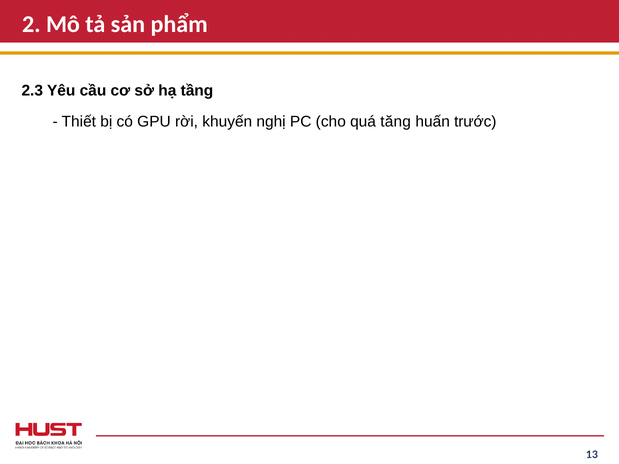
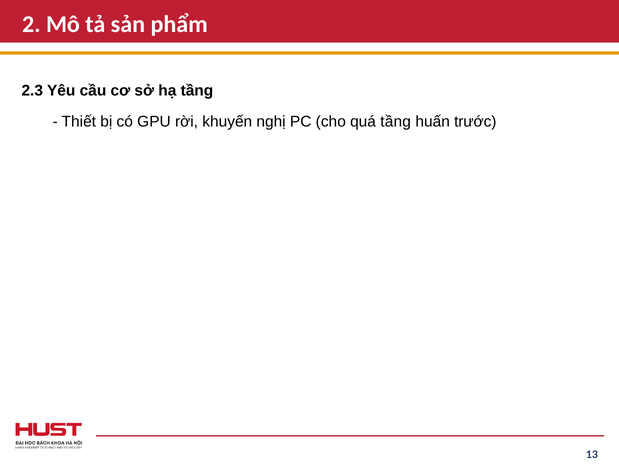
quá tăng: tăng -> tầng
